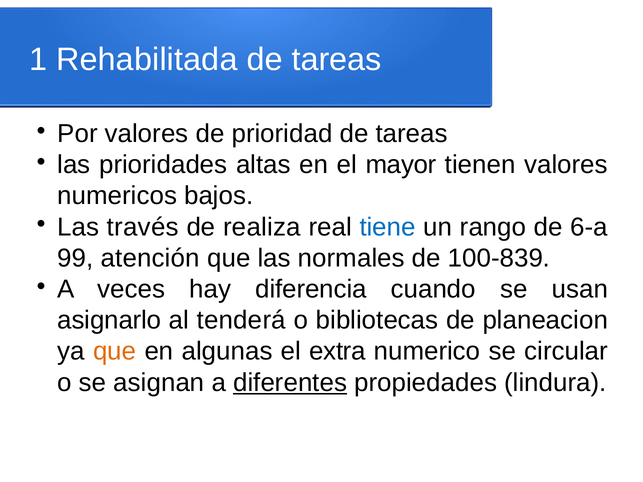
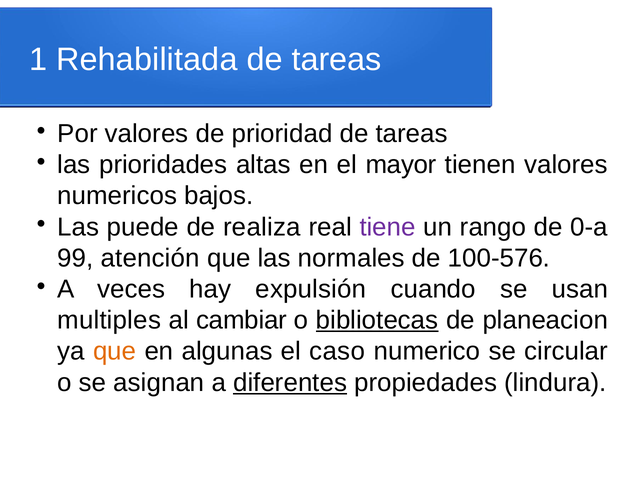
través: través -> puede
tiene colour: blue -> purple
6-a: 6-a -> 0-a
100-839: 100-839 -> 100-576
diferencia: diferencia -> expulsión
asignarlo: asignarlo -> multiples
tenderá: tenderá -> cambiar
bibliotecas underline: none -> present
extra: extra -> caso
